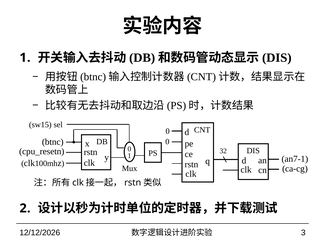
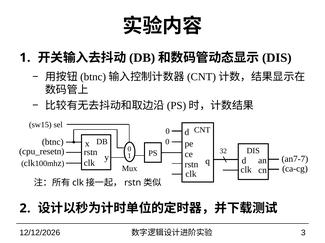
an7-1: an7-1 -> an7-7
